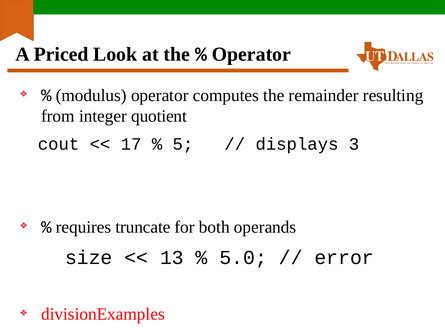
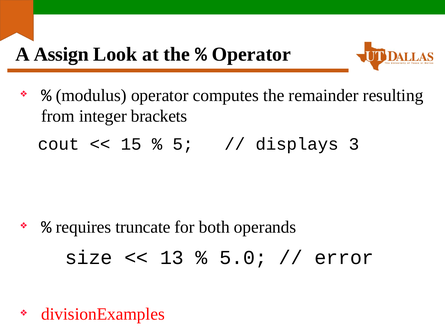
Priced: Priced -> Assign
quotient: quotient -> brackets
17: 17 -> 15
